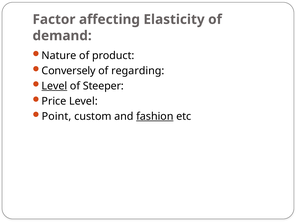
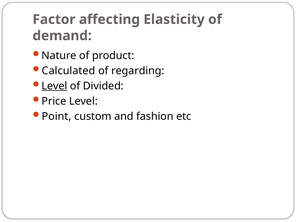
Conversely: Conversely -> Calculated
Steeper: Steeper -> Divided
fashion underline: present -> none
